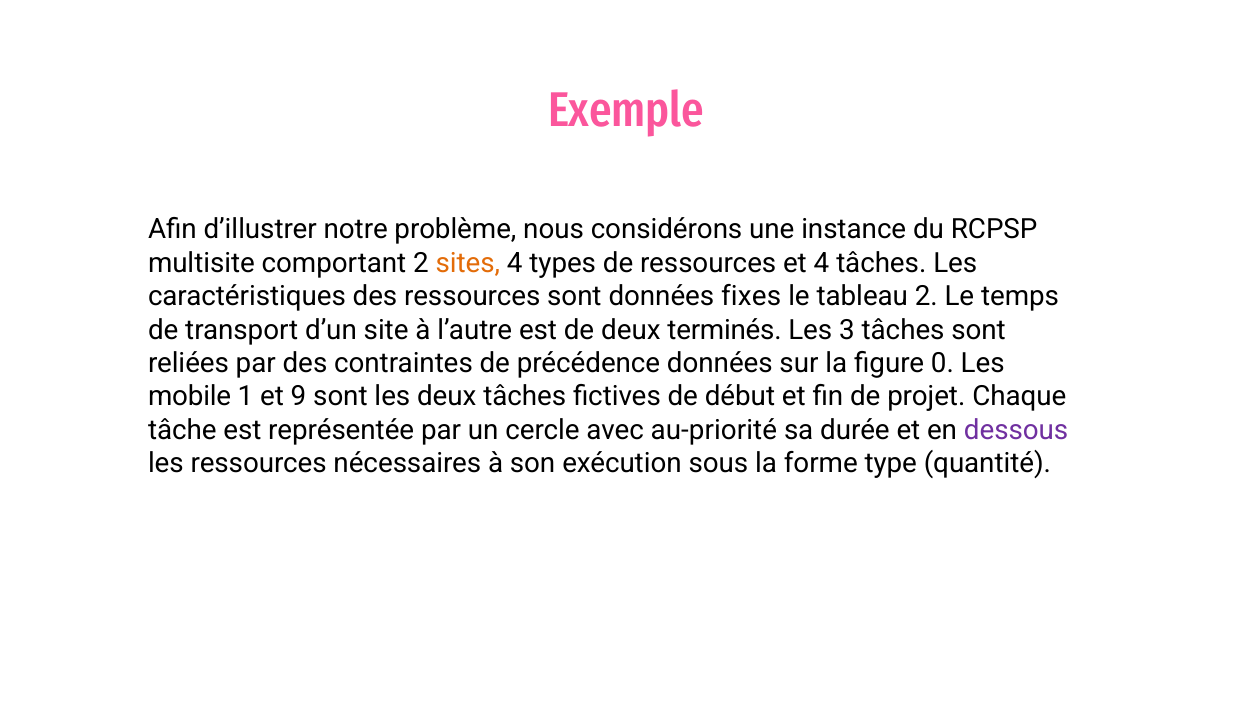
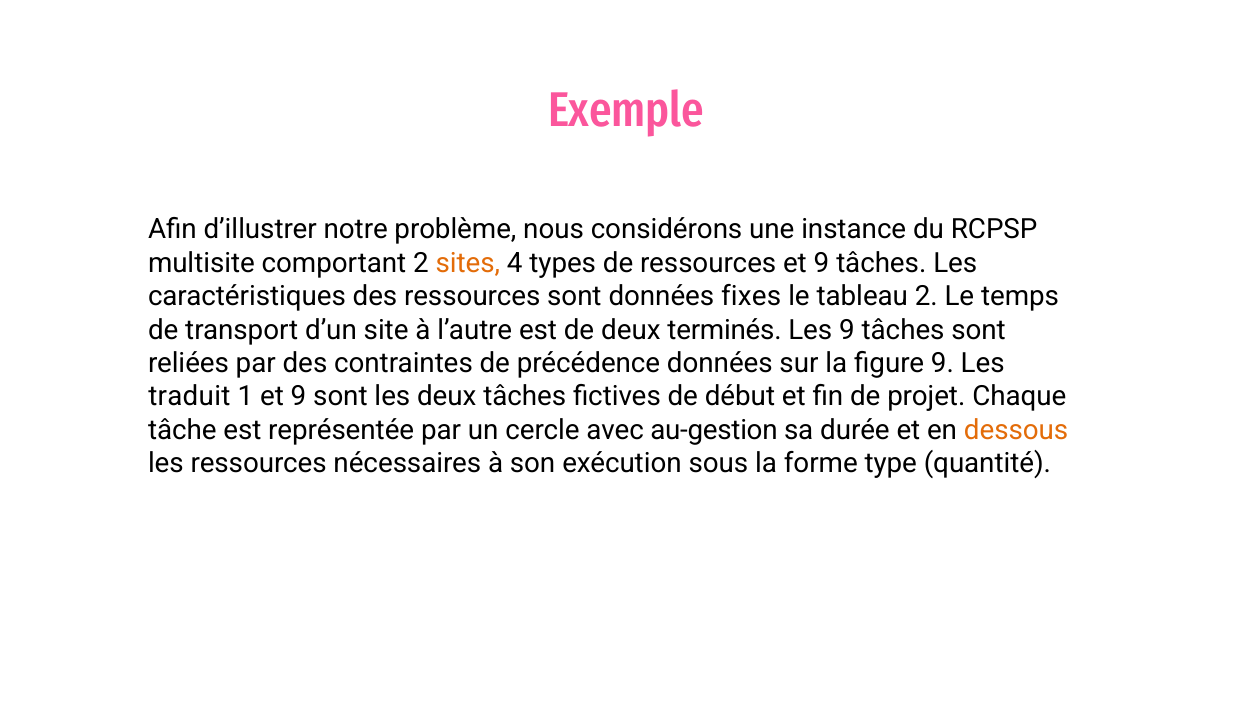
ressources et 4: 4 -> 9
Les 3: 3 -> 9
figure 0: 0 -> 9
mobile: mobile -> traduit
au-priorité: au-priorité -> au-gestion
dessous colour: purple -> orange
